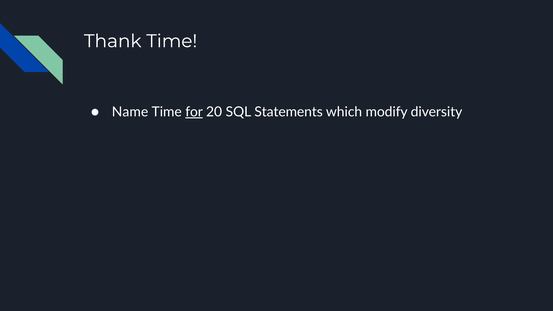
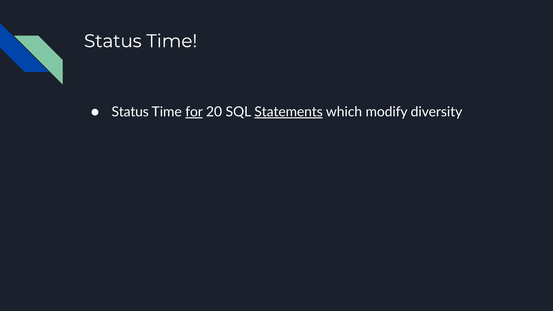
Thank at (113, 41): Thank -> Status
Name at (130, 112): Name -> Status
Statements underline: none -> present
